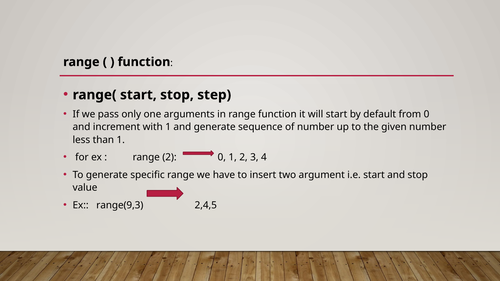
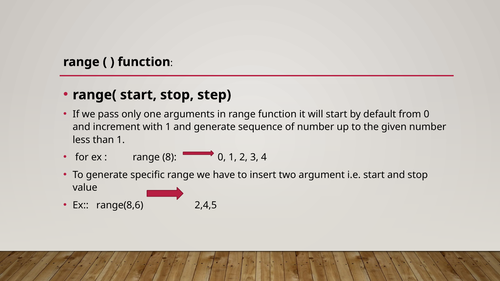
range 2: 2 -> 8
range(9,3: range(9,3 -> range(8,6
